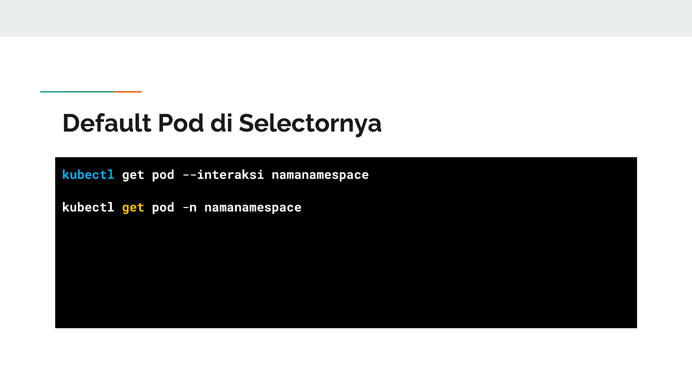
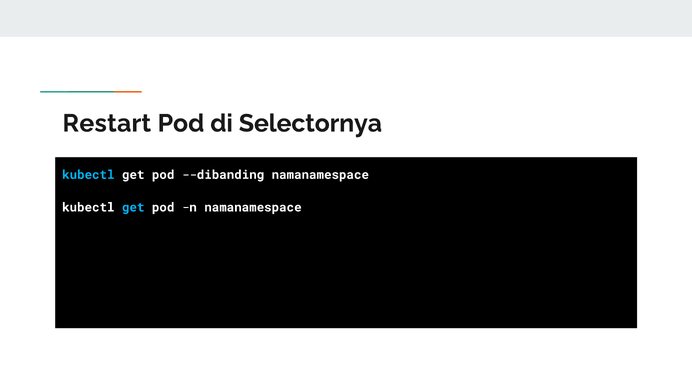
Default: Default -> Restart
--interaksi: --interaksi -> --dibanding
get at (133, 207) colour: yellow -> light blue
